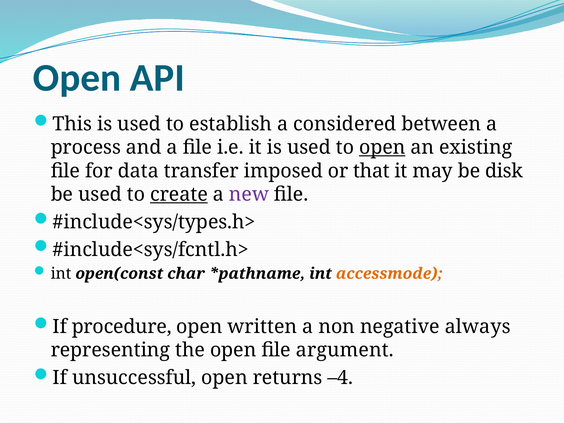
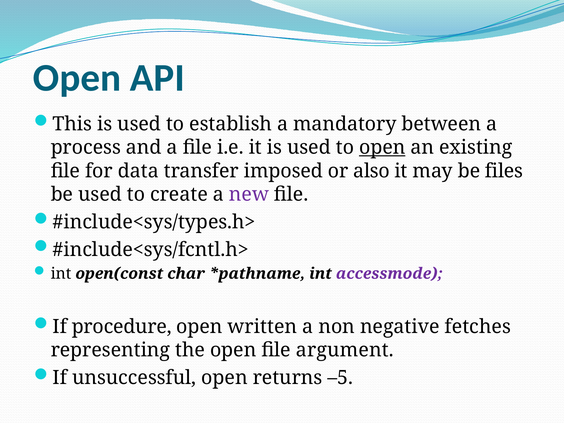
considered: considered -> mandatory
that: that -> also
disk: disk -> files
create underline: present -> none
accessmode colour: orange -> purple
always: always -> fetches
–4: –4 -> –5
